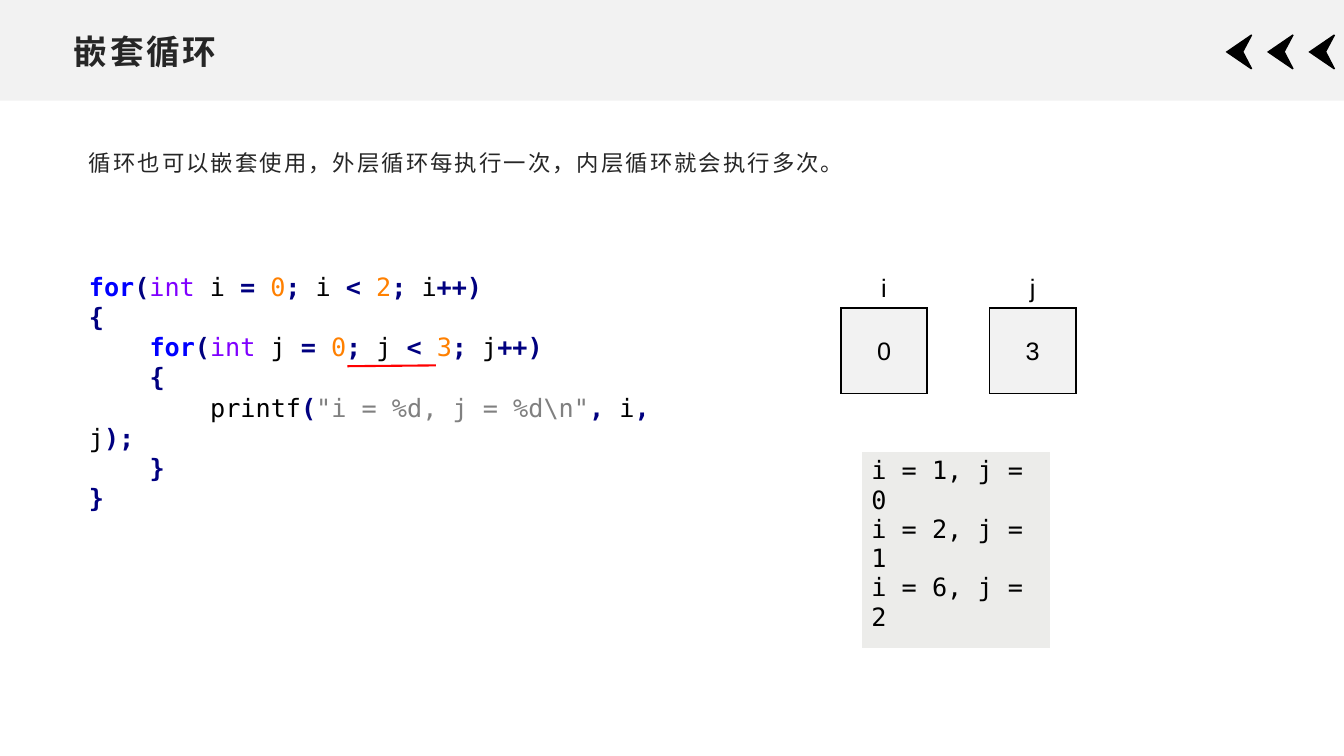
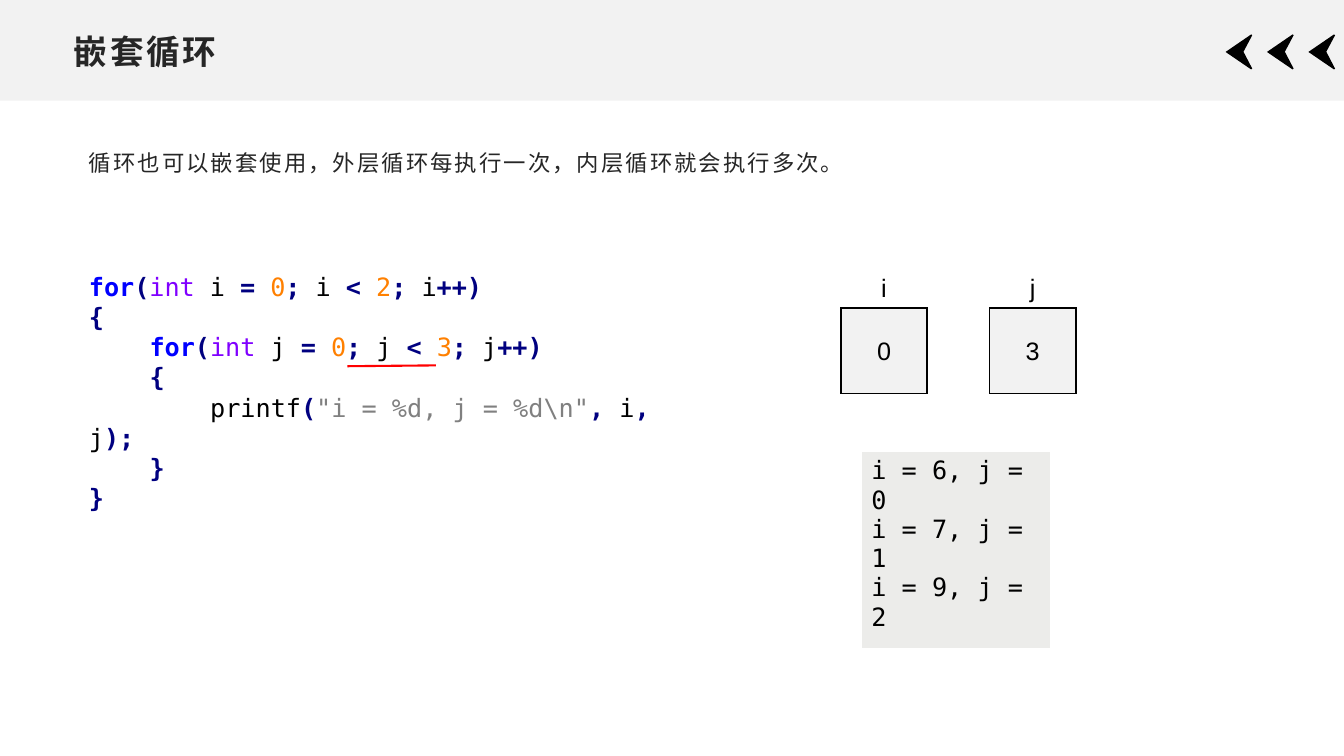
1 at (947, 472): 1 -> 6
2 at (947, 530): 2 -> 7
6: 6 -> 9
